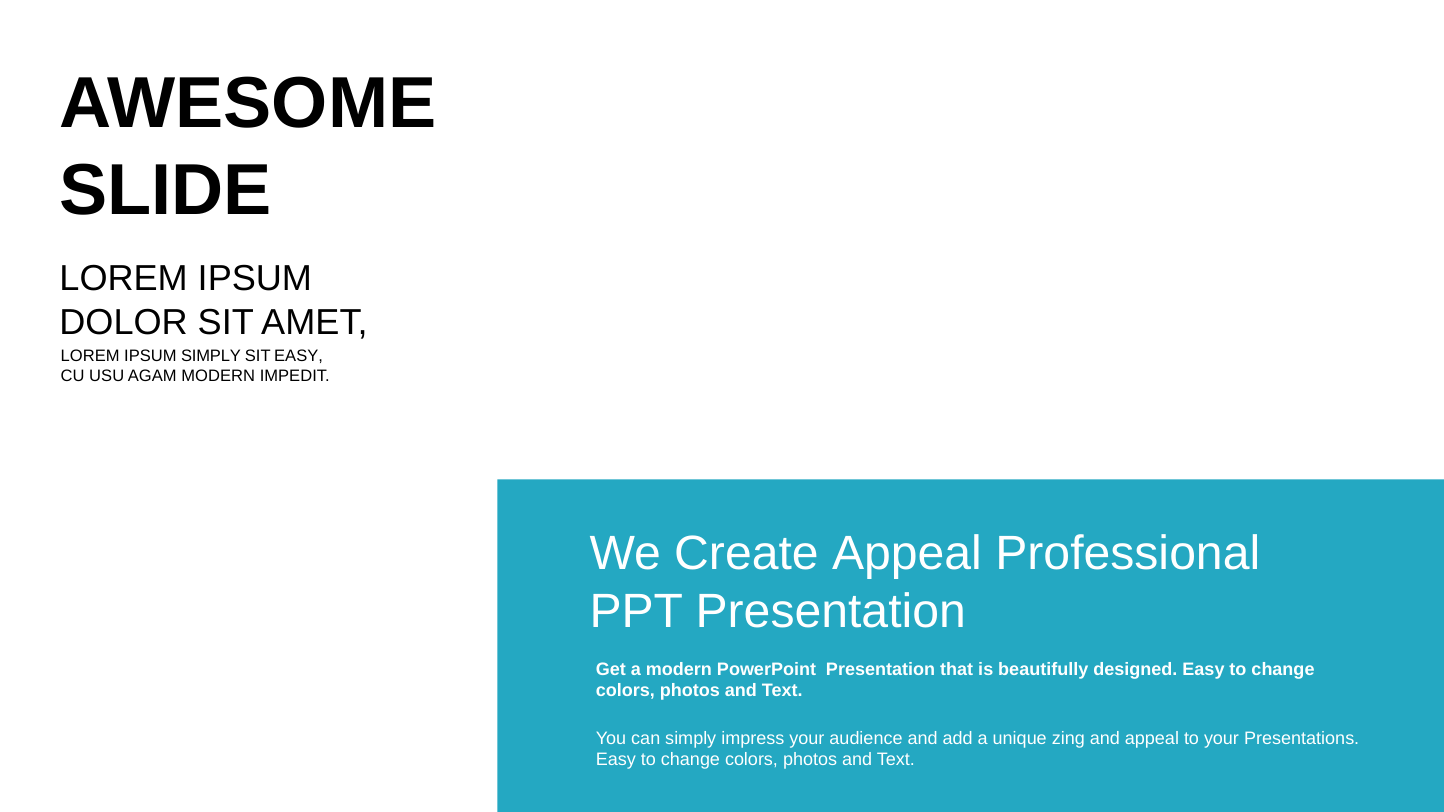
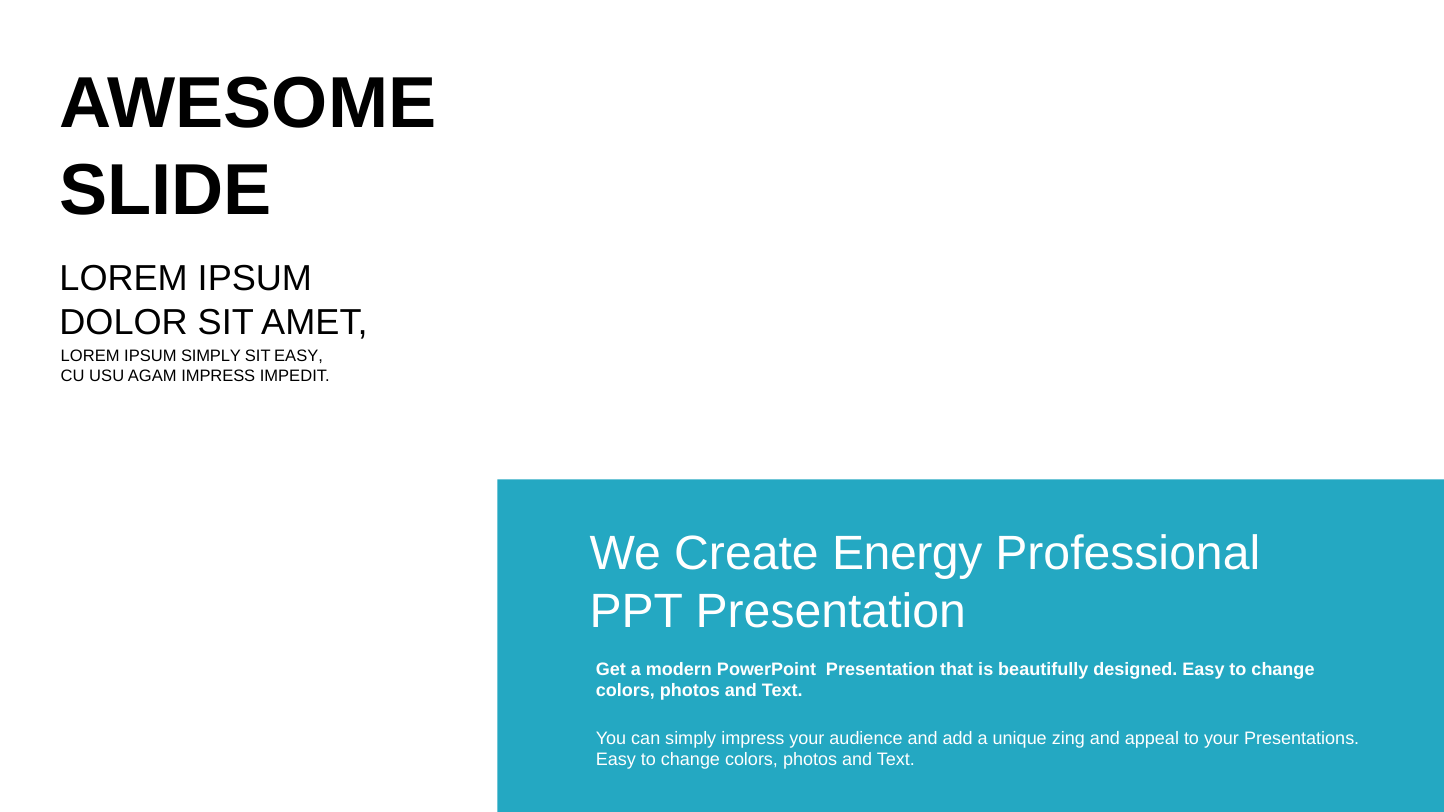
AGAM MODERN: MODERN -> IMPRESS
Create Appeal: Appeal -> Energy
